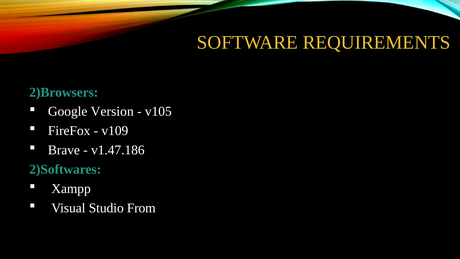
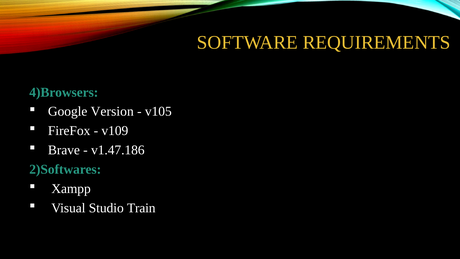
2)Browsers: 2)Browsers -> 4)Browsers
From: From -> Train
